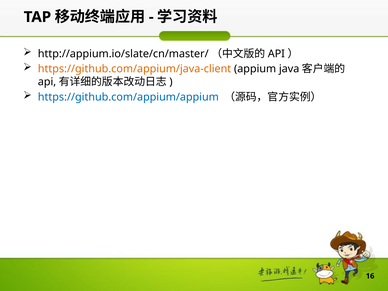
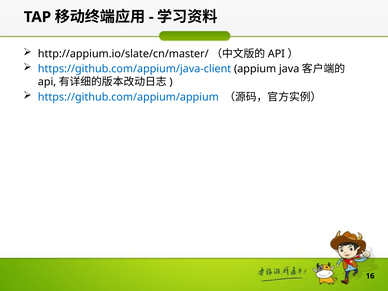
https://github.com/appium/java-client colour: orange -> blue
